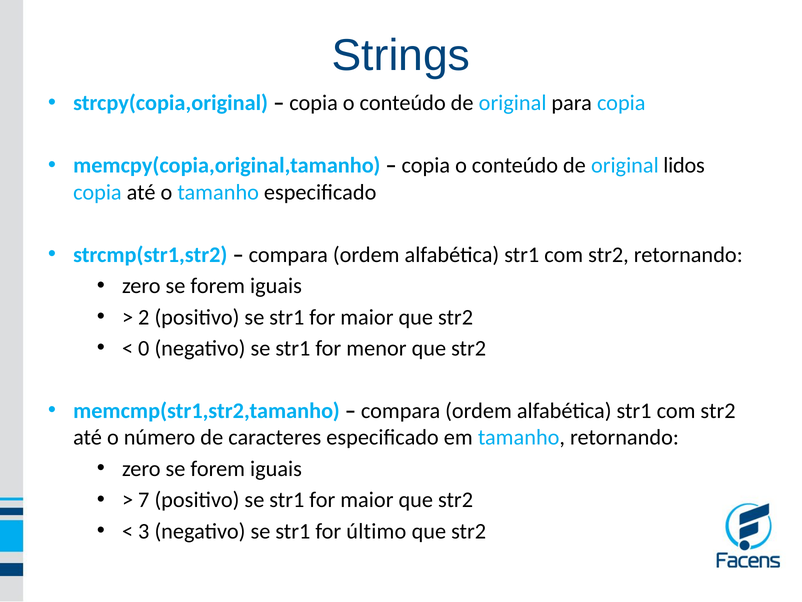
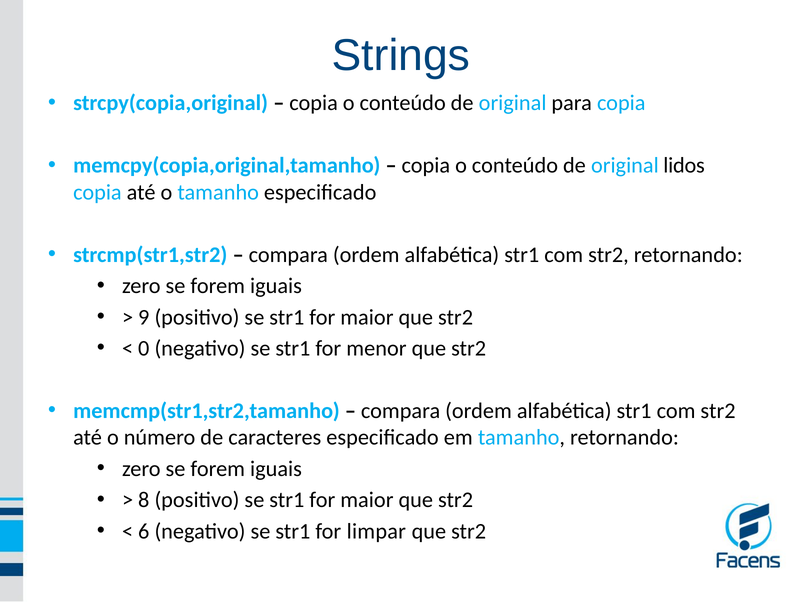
2: 2 -> 9
7: 7 -> 8
3: 3 -> 6
último: último -> limpar
